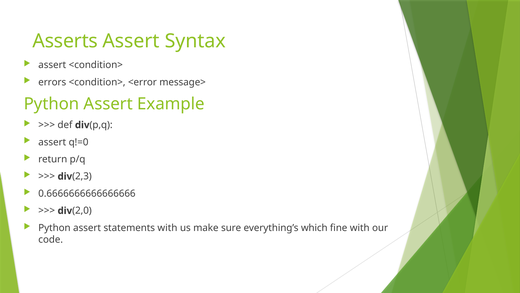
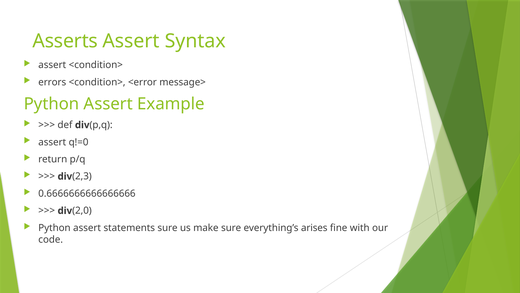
statements with: with -> sure
which: which -> arises
